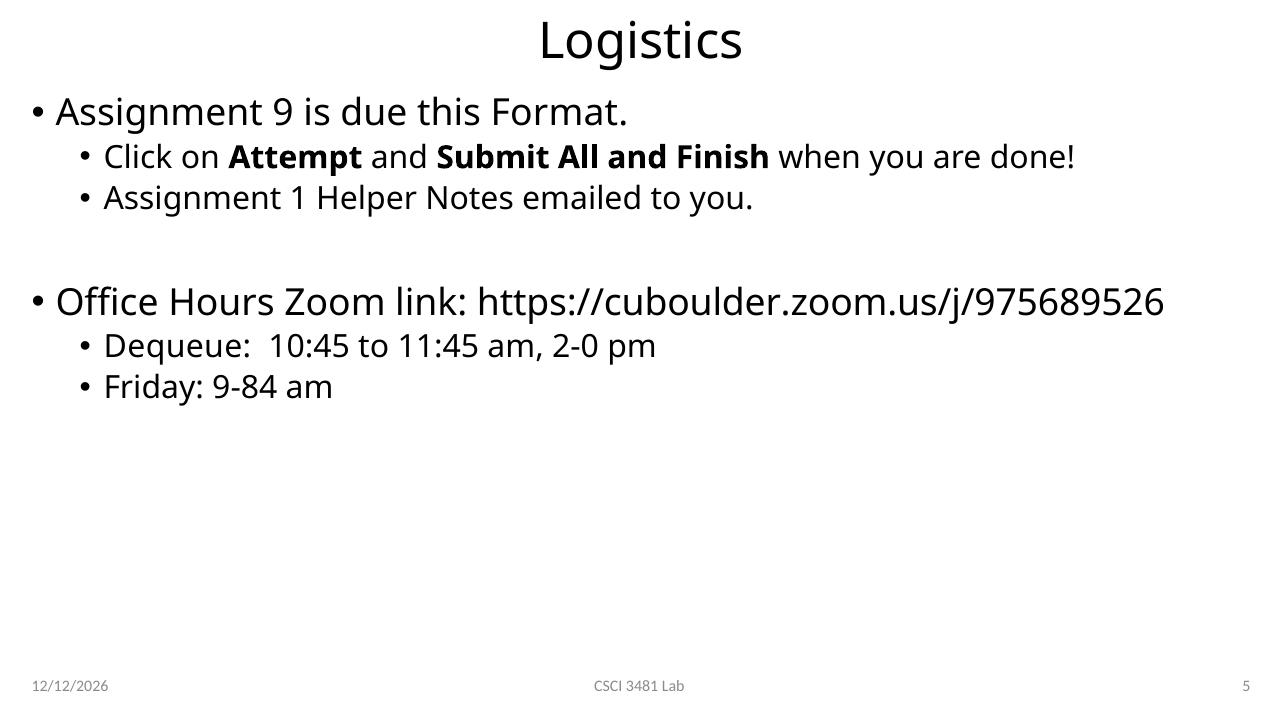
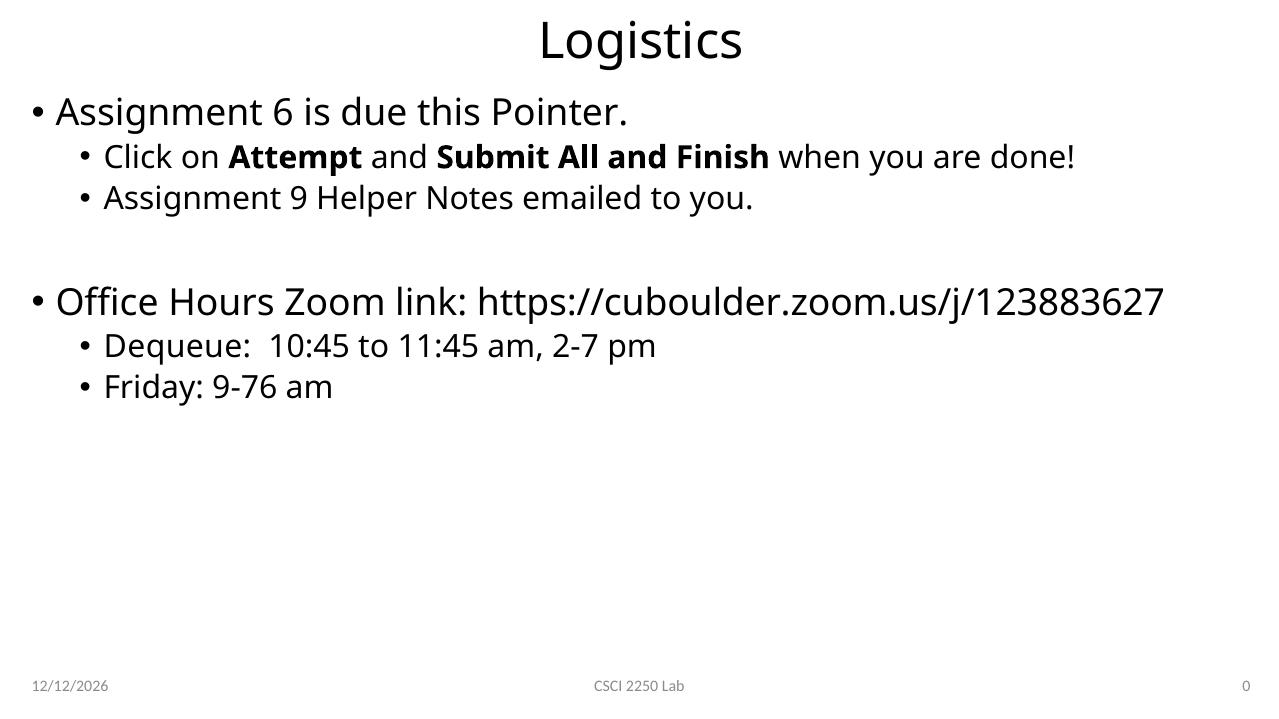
9: 9 -> 6
Format: Format -> Pointer
1: 1 -> 9
https://cuboulder.zoom.us/j/975689526: https://cuboulder.zoom.us/j/975689526 -> https://cuboulder.zoom.us/j/123883627
2-0: 2-0 -> 2-7
9-84: 9-84 -> 9-76
3481: 3481 -> 2250
5: 5 -> 0
